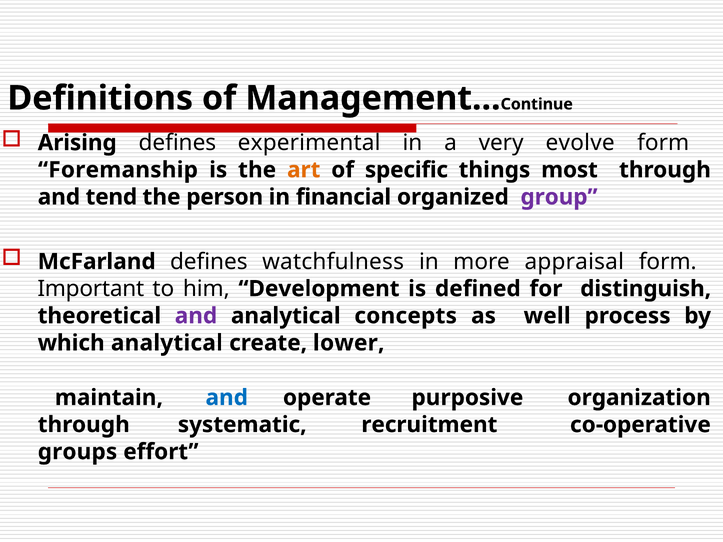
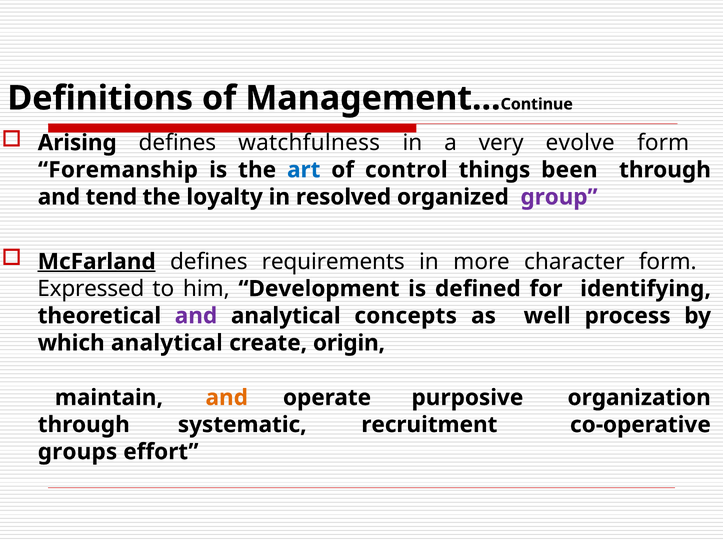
experimental: experimental -> watchfulness
art colour: orange -> blue
specific: specific -> control
most: most -> been
person: person -> loyalty
financial: financial -> resolved
McFarland underline: none -> present
watchfulness: watchfulness -> requirements
appraisal: appraisal -> character
Important: Important -> Expressed
distinguish: distinguish -> identifying
lower: lower -> origin
and at (227, 398) colour: blue -> orange
